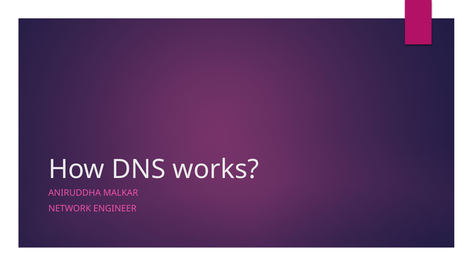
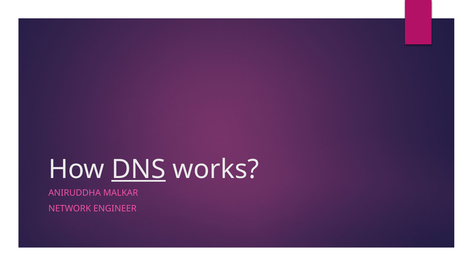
DNS underline: none -> present
